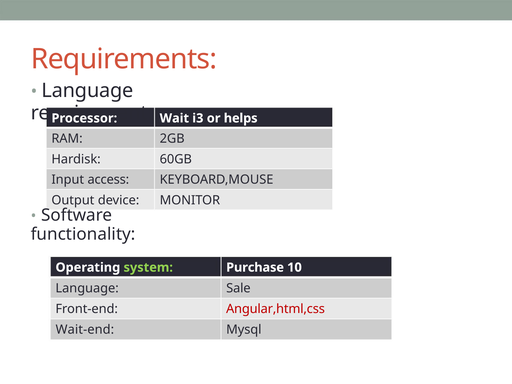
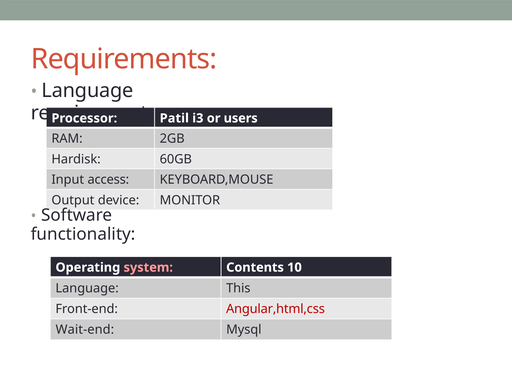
Wait: Wait -> Patil
helps: helps -> users
system colour: light green -> pink
Purchase: Purchase -> Contents
Sale: Sale -> This
